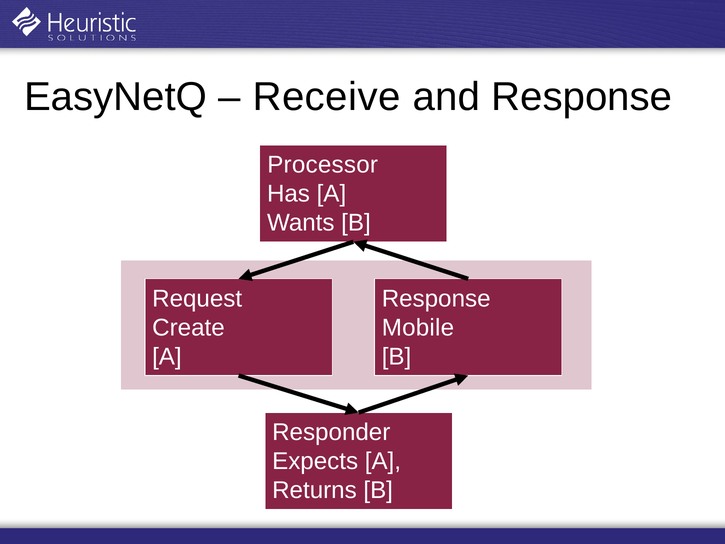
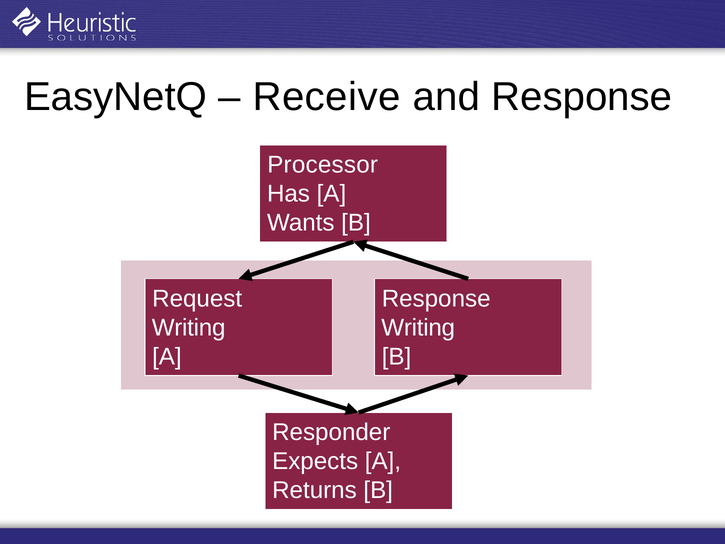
Create at (188, 328): Create -> Writing
Mobile at (418, 328): Mobile -> Writing
